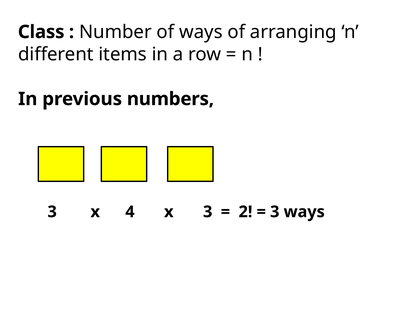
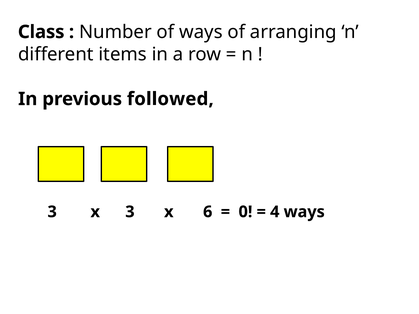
numbers: numbers -> followed
x 4: 4 -> 3
x 3: 3 -> 6
2: 2 -> 0
3 at (275, 212): 3 -> 4
